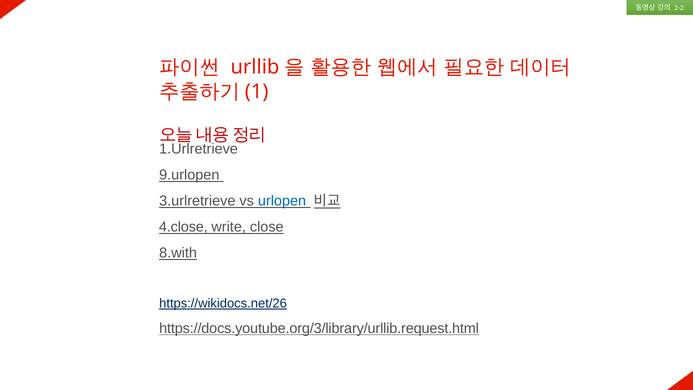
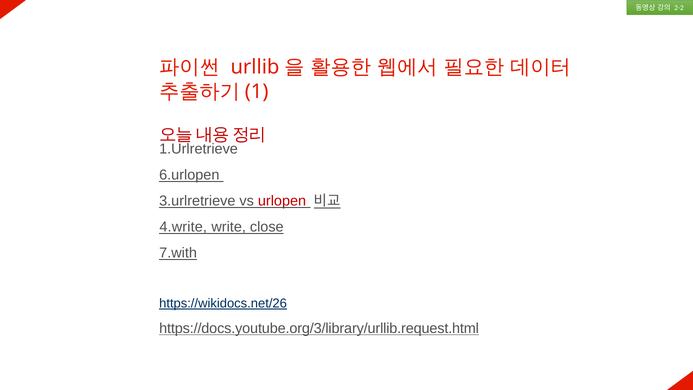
9.urlopen: 9.urlopen -> 6.urlopen
urlopen colour: blue -> red
4.close: 4.close -> 4.write
8.with: 8.with -> 7.with
